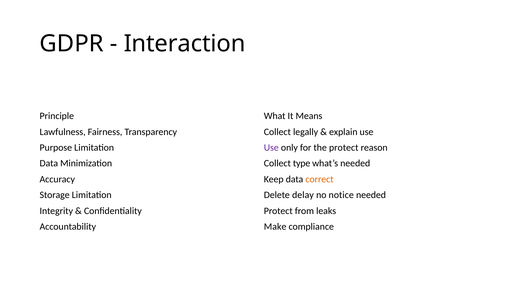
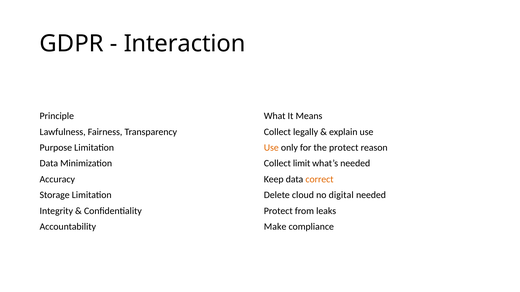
Use at (271, 148) colour: purple -> orange
type: type -> limit
delay: delay -> cloud
notice: notice -> digital
